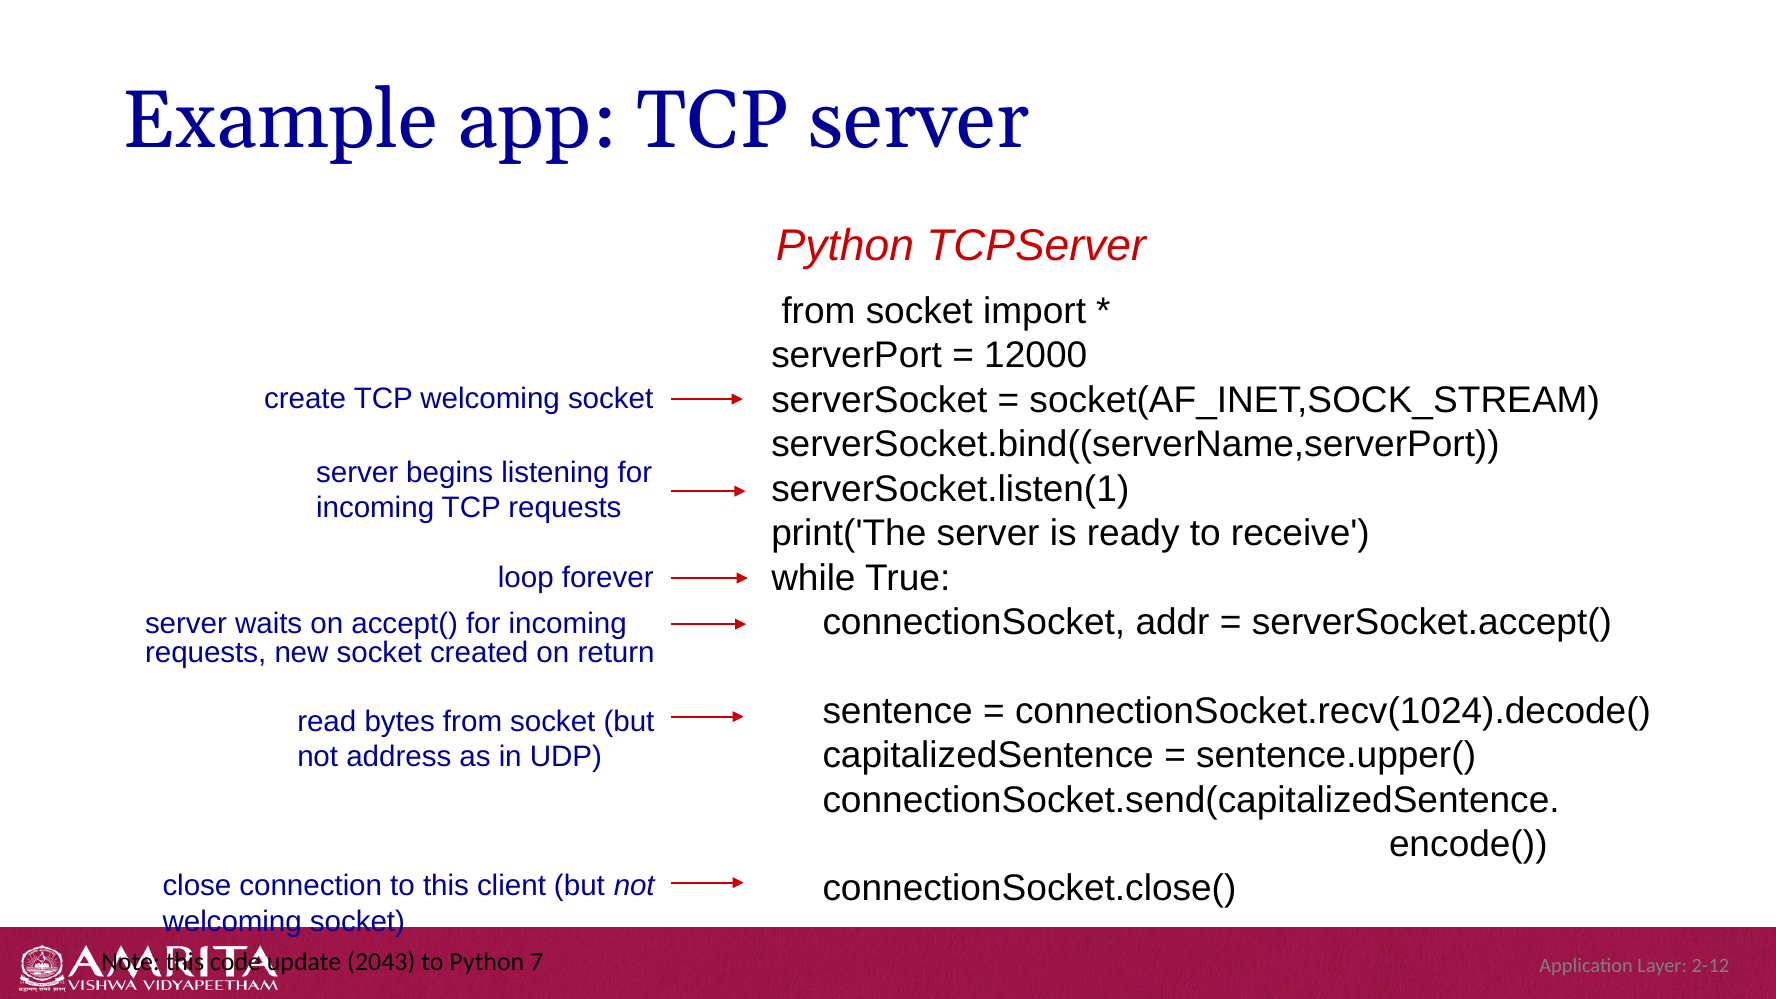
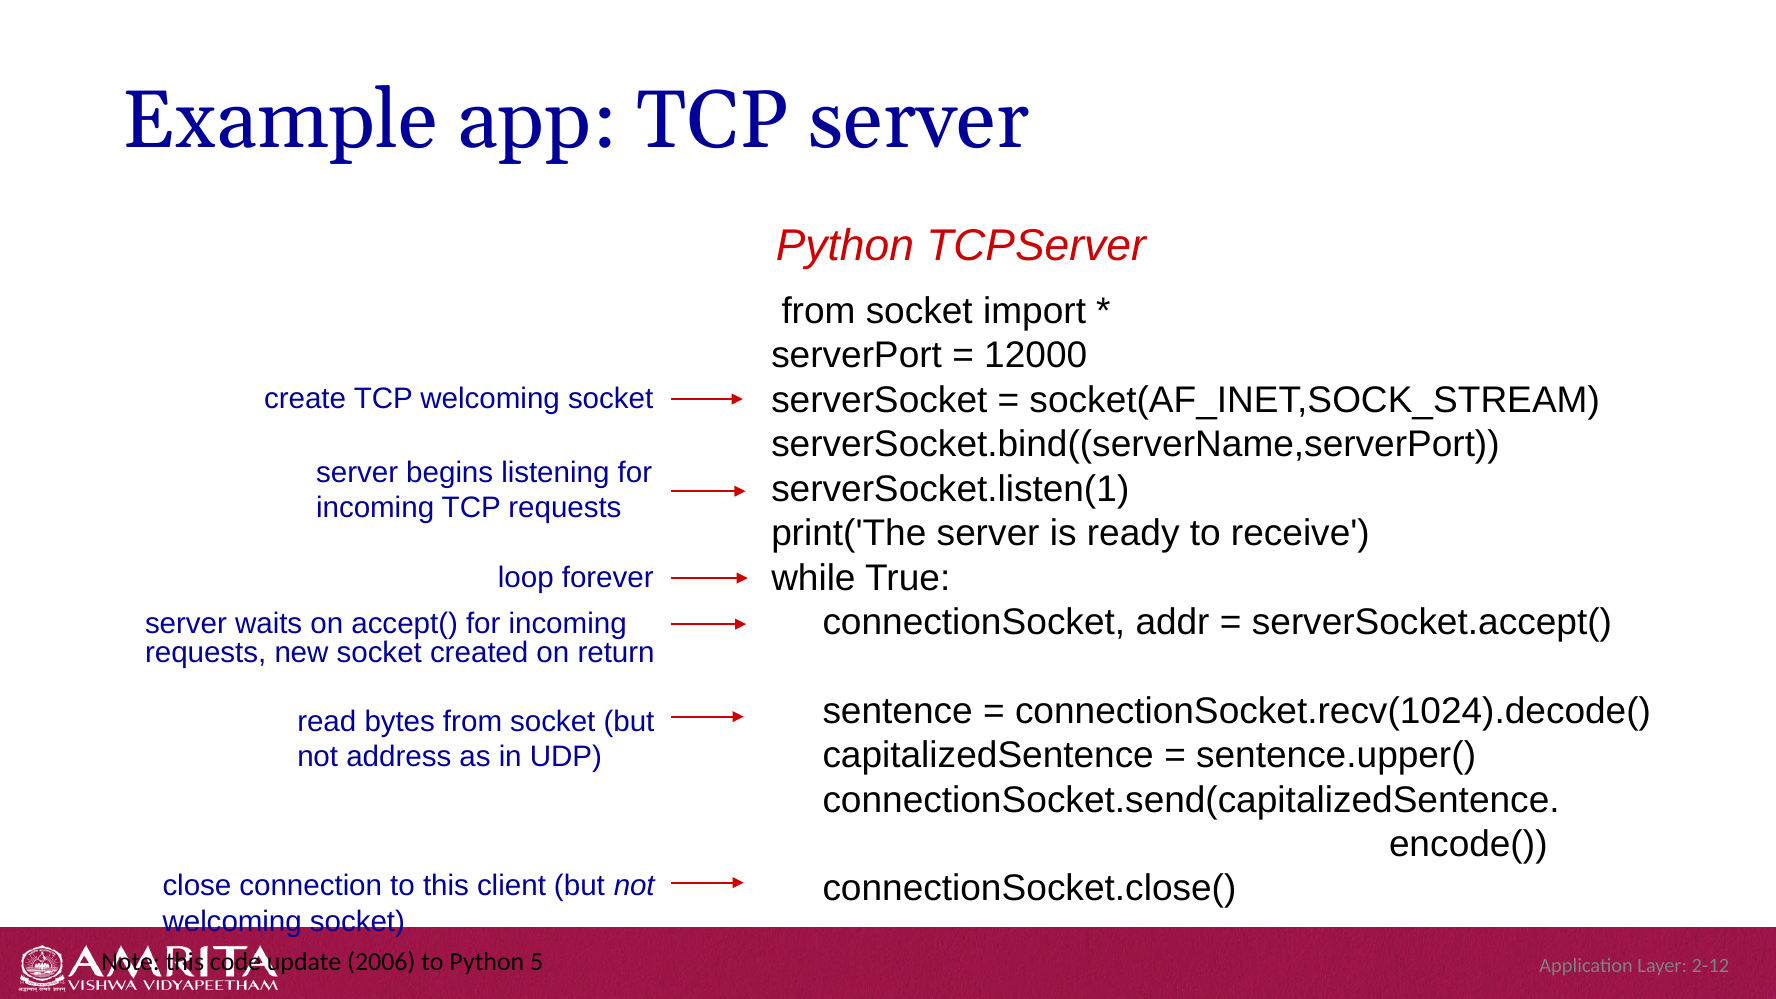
2043: 2043 -> 2006
7: 7 -> 5
